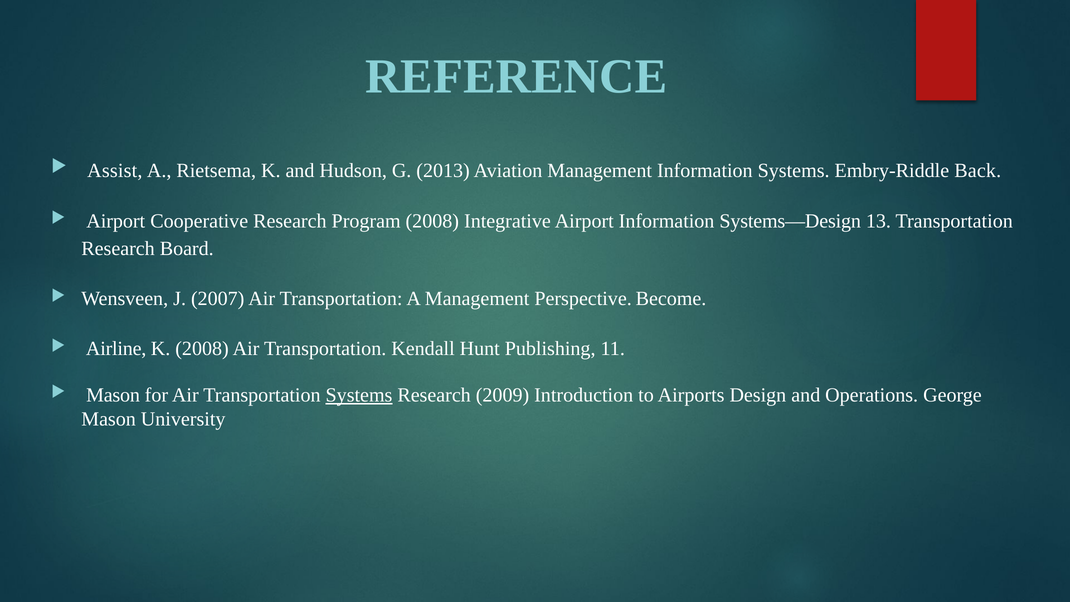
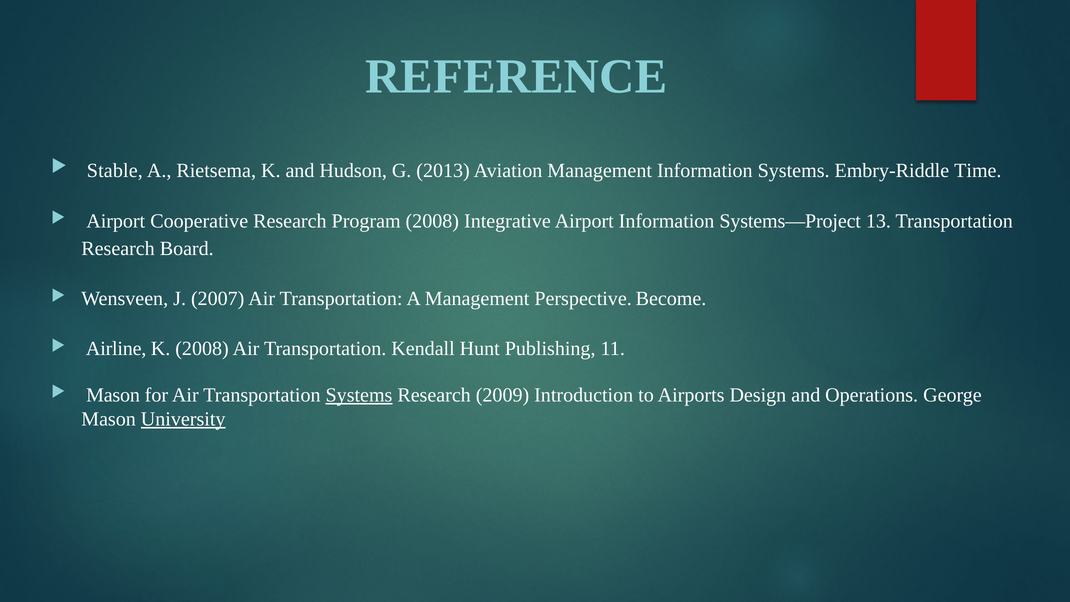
Assist: Assist -> Stable
Back: Back -> Time
Systems—Design: Systems—Design -> Systems—Project
University underline: none -> present
